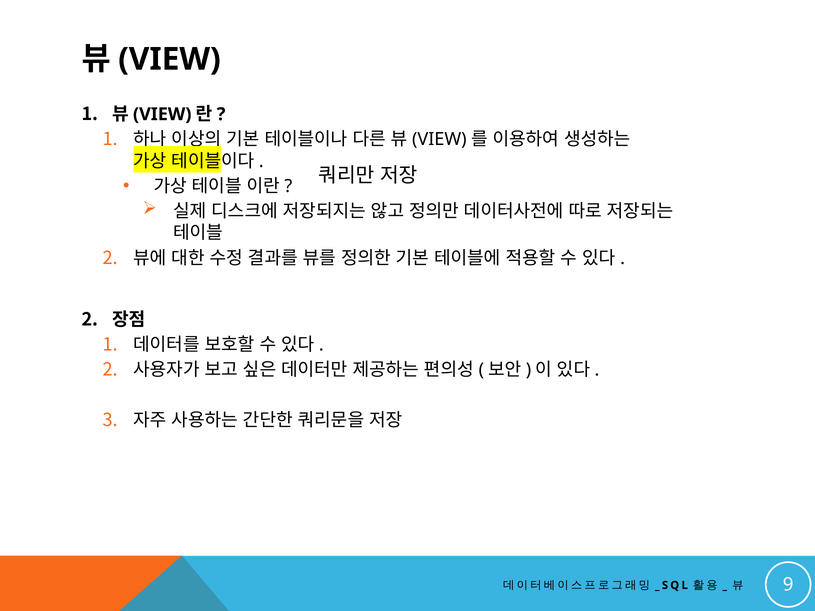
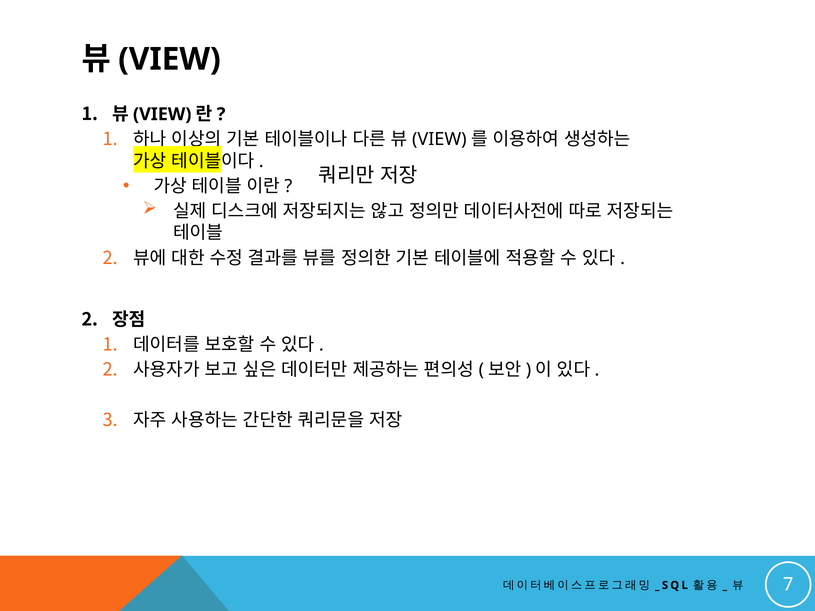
9: 9 -> 7
